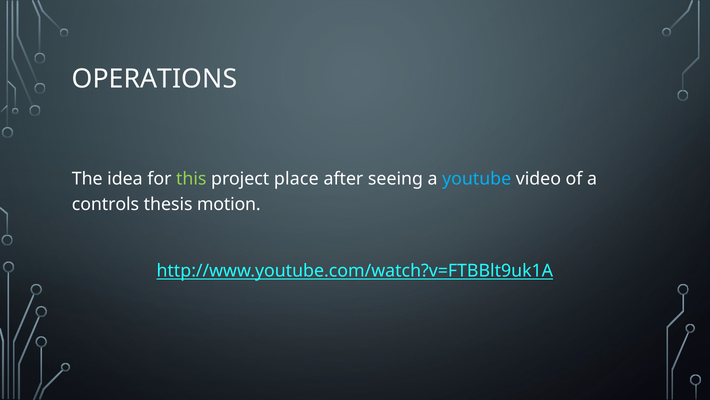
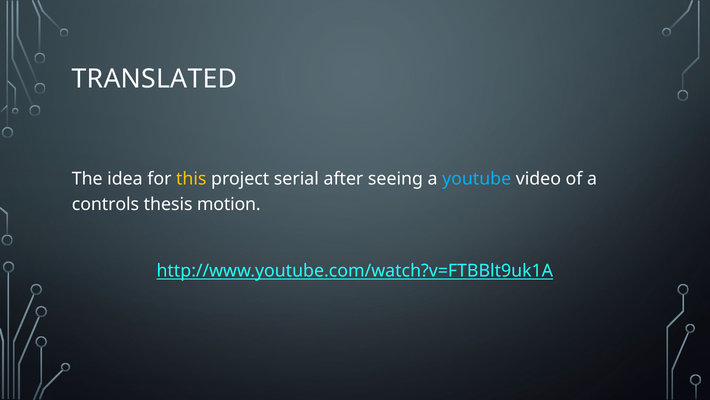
OPERATIONS: OPERATIONS -> TRANSLATED
this colour: light green -> yellow
place: place -> serial
